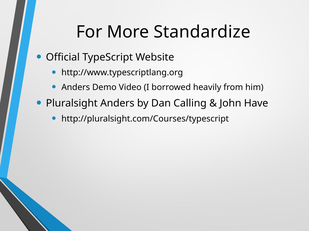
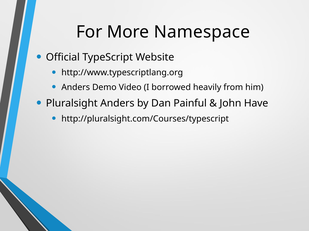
Standardize: Standardize -> Namespace
Calling: Calling -> Painful
